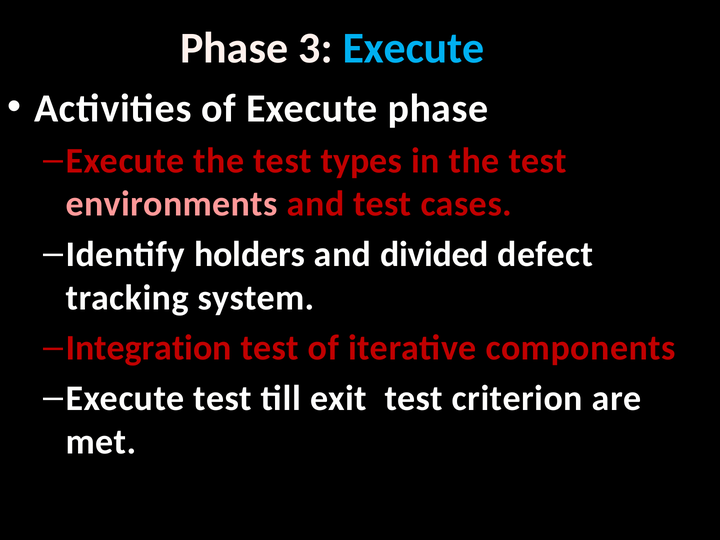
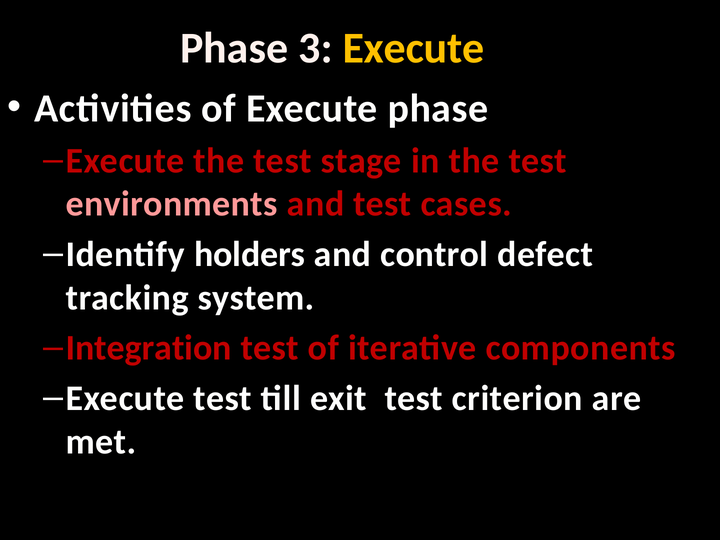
Execute at (413, 48) colour: light blue -> yellow
types: types -> stage
divided: divided -> control
